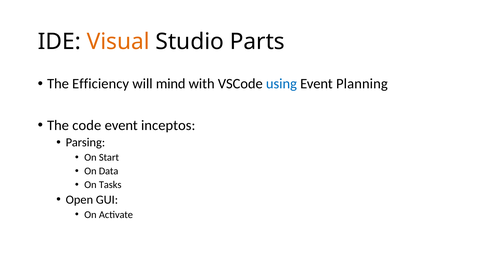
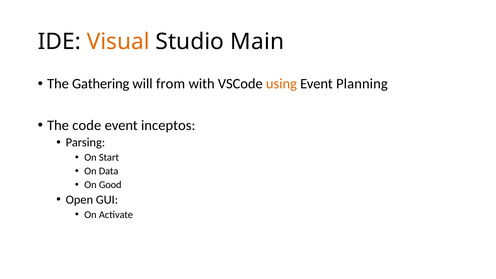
Parts: Parts -> Main
Efficiency: Efficiency -> Gathering
mind: mind -> from
using colour: blue -> orange
Tasks: Tasks -> Good
